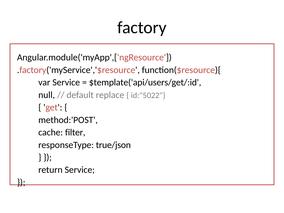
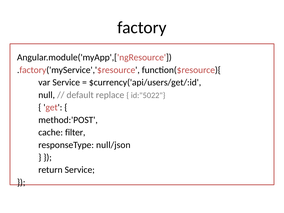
$template('api/users/get/:id: $template('api/users/get/:id -> $currency('api/users/get/:id
true/json: true/json -> null/json
